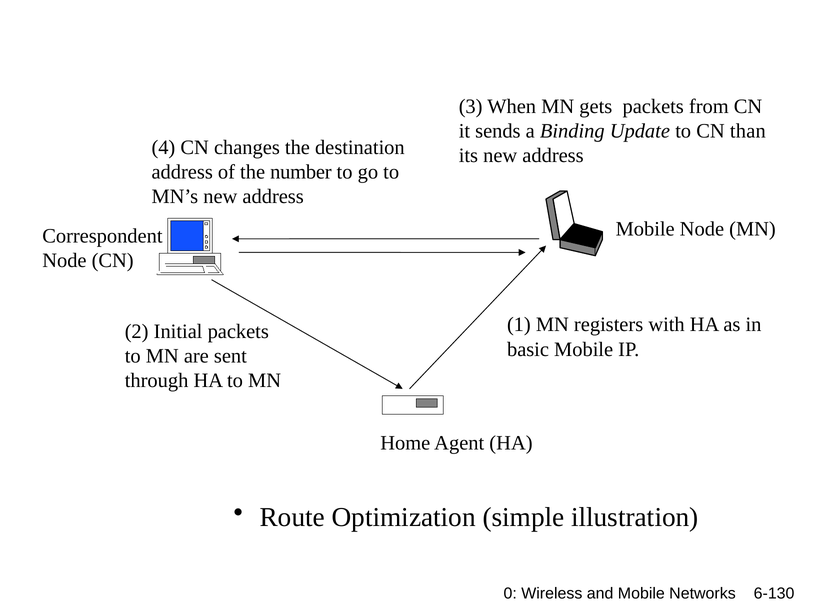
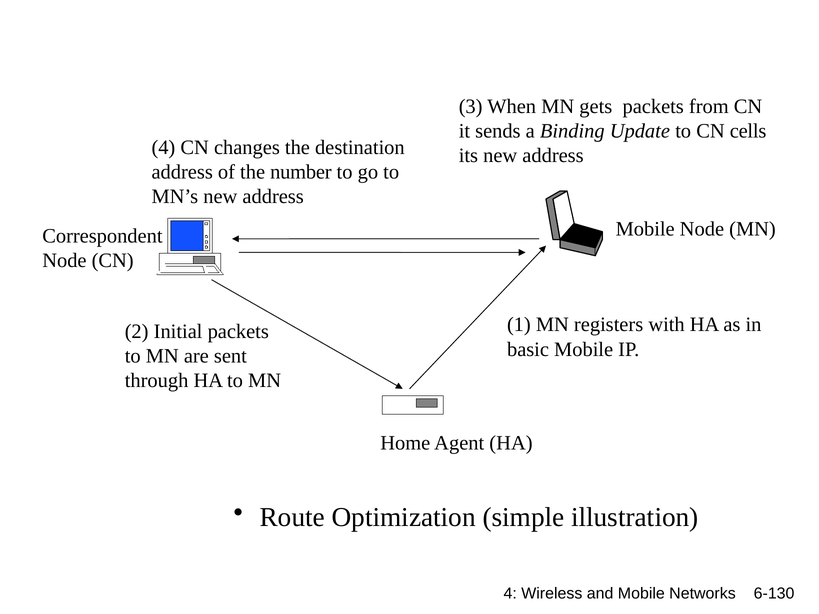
than: than -> cells
0 at (510, 594): 0 -> 4
